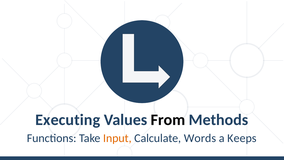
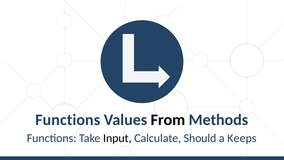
Executing at (68, 120): Executing -> Functions
Input colour: orange -> black
Words: Words -> Should
